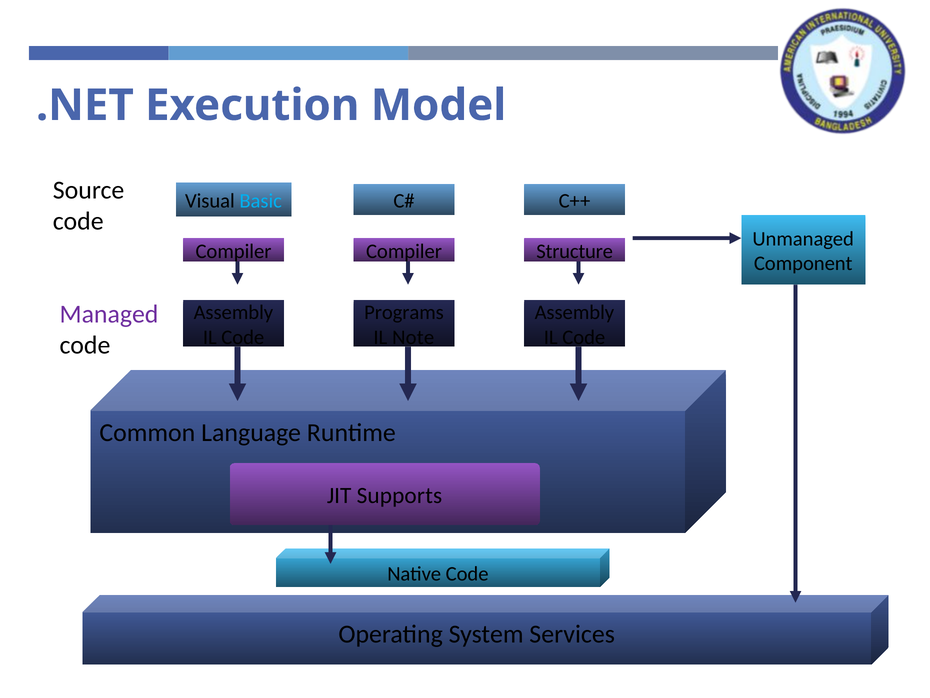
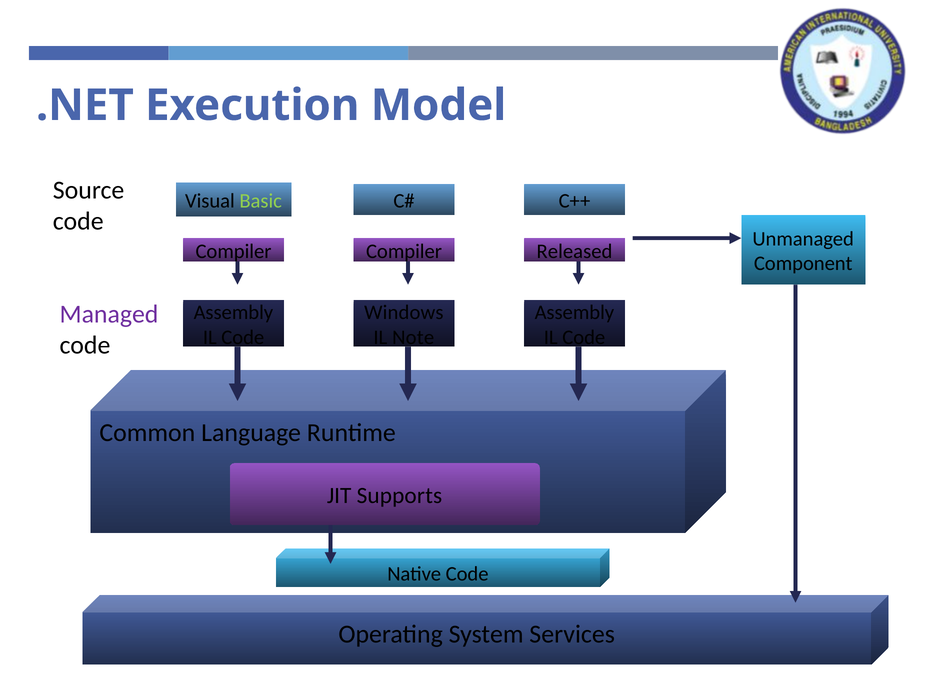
Basic colour: light blue -> light green
Structure: Structure -> Released
Programs: Programs -> Windows
